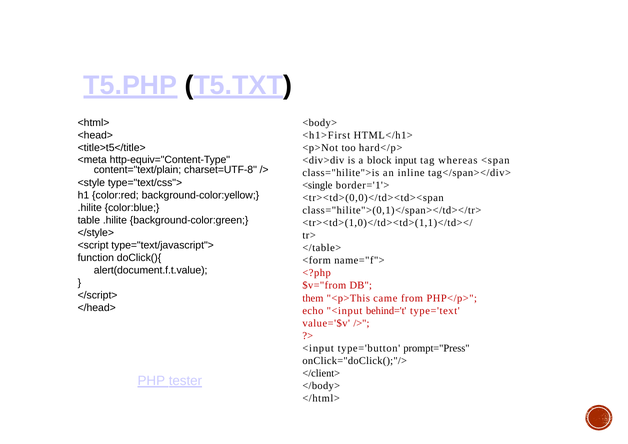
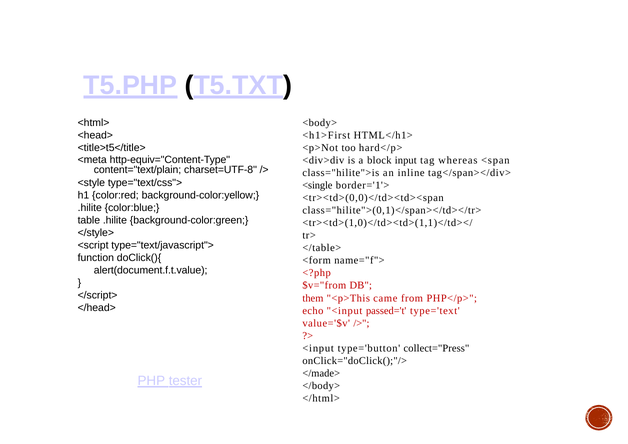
behind='t: behind='t -> passed='t
prompt="Press: prompt="Press -> collect="Press
</client>: </client> -> </made>
